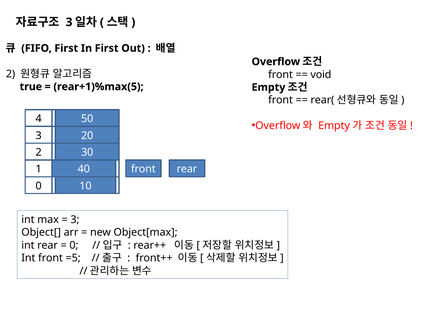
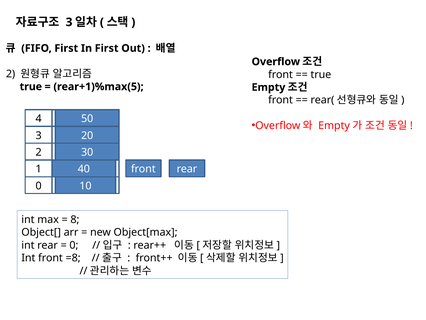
void at (321, 74): void -> true
3 at (75, 219): 3 -> 8
=5: =5 -> =8
